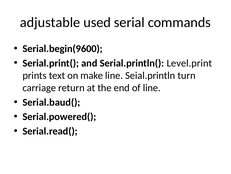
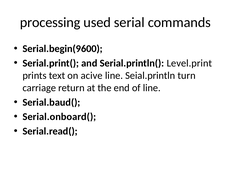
adjustable: adjustable -> processing
make: make -> acive
Serial.powered(: Serial.powered( -> Serial.onboard(
